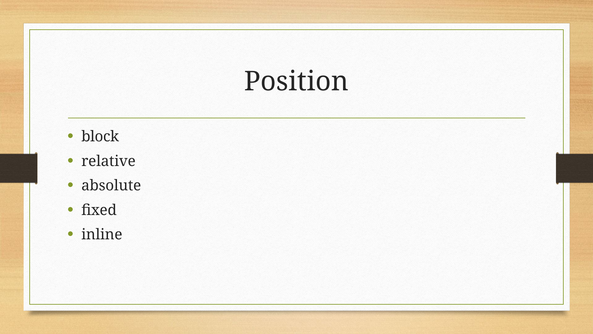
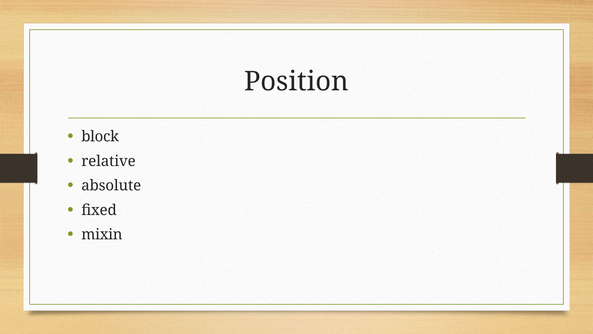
inline: inline -> mixin
